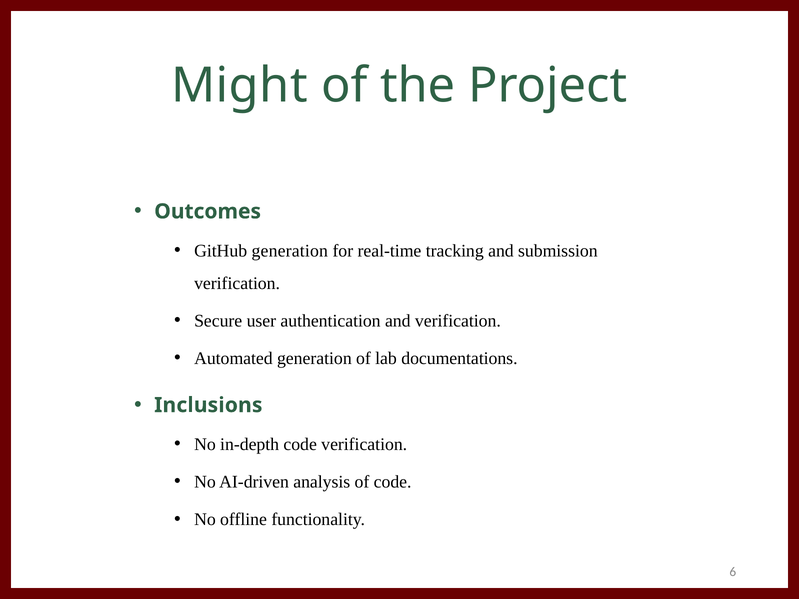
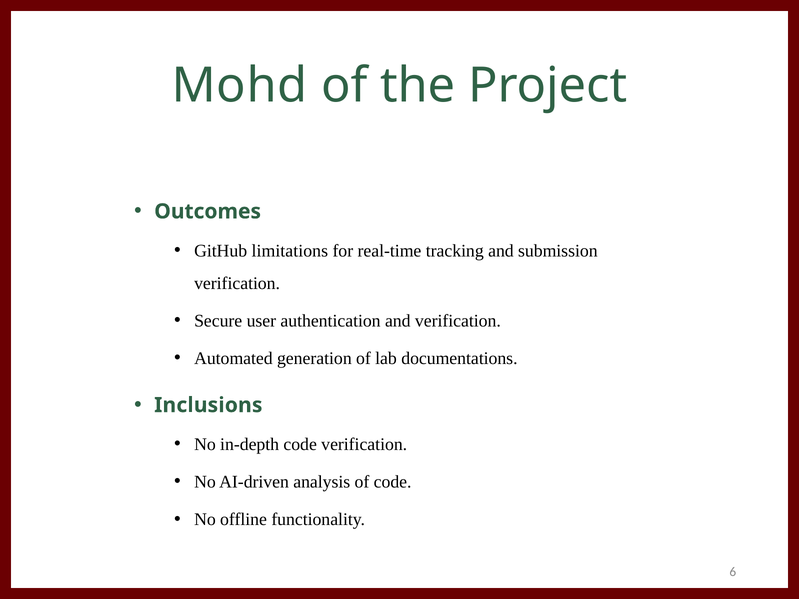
Might: Might -> Mohd
GitHub generation: generation -> limitations
